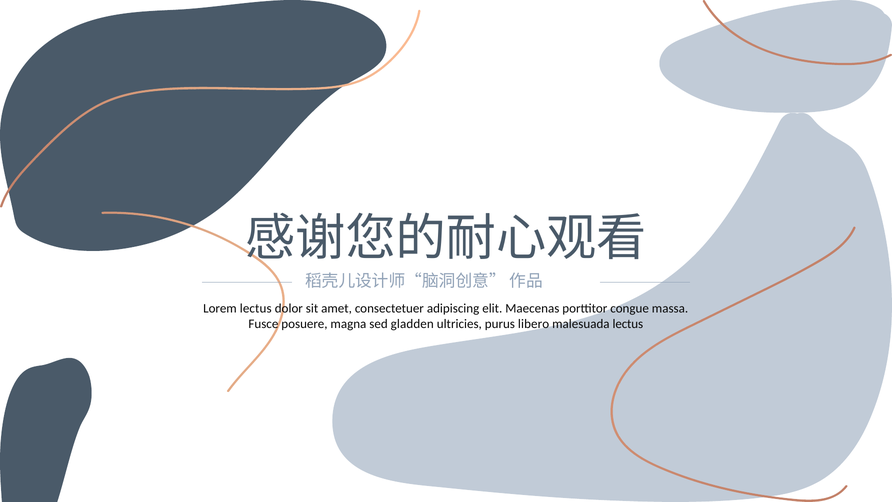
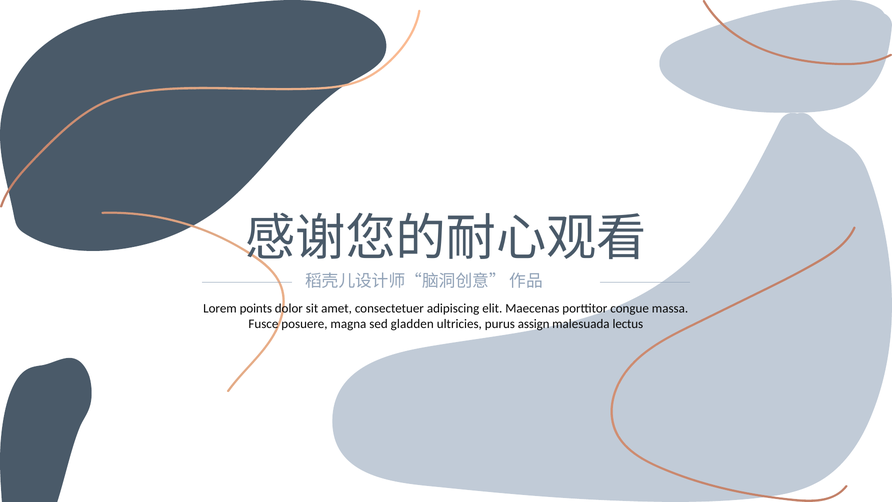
Lorem lectus: lectus -> points
libero: libero -> assign
